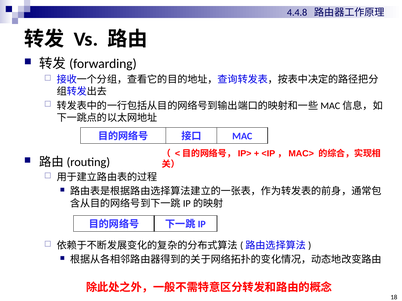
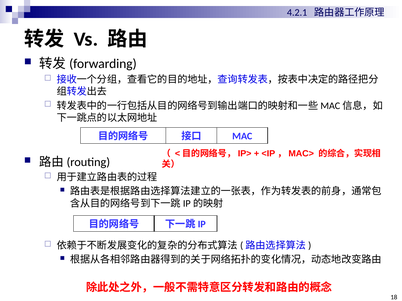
4.4.8: 4.4.8 -> 4.2.1
